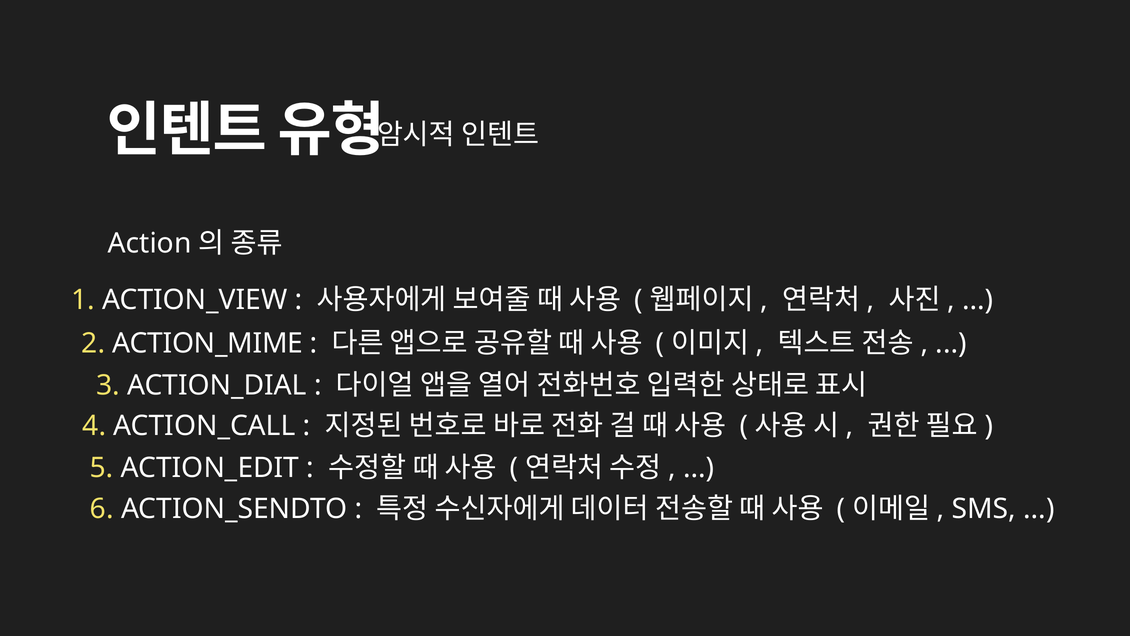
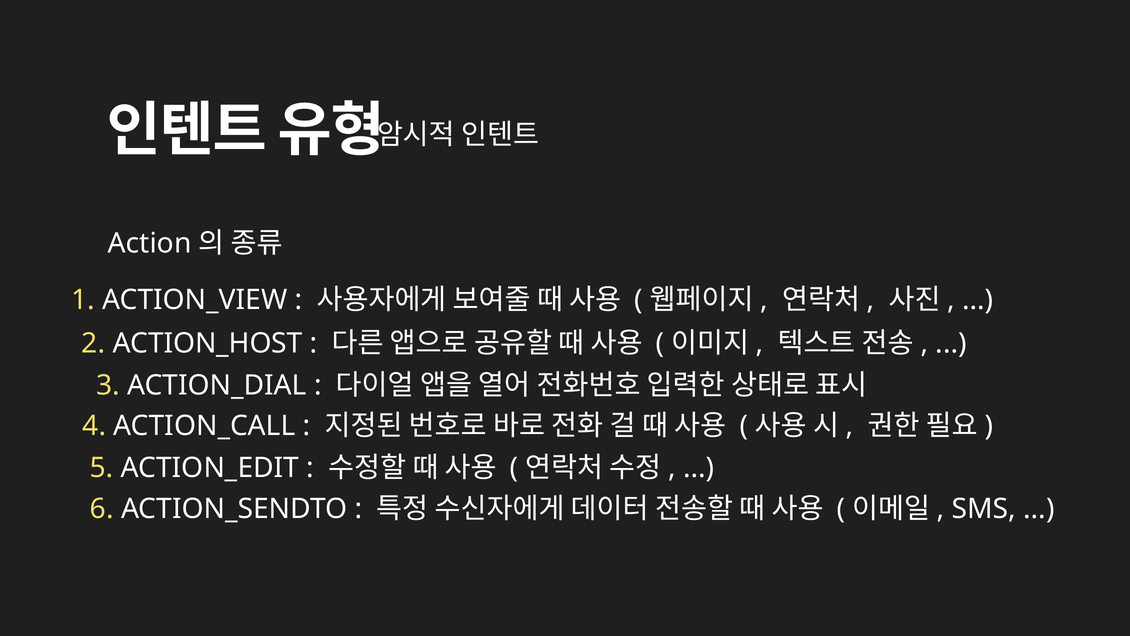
ACTION_MIME: ACTION_MIME -> ACTION_HOST
